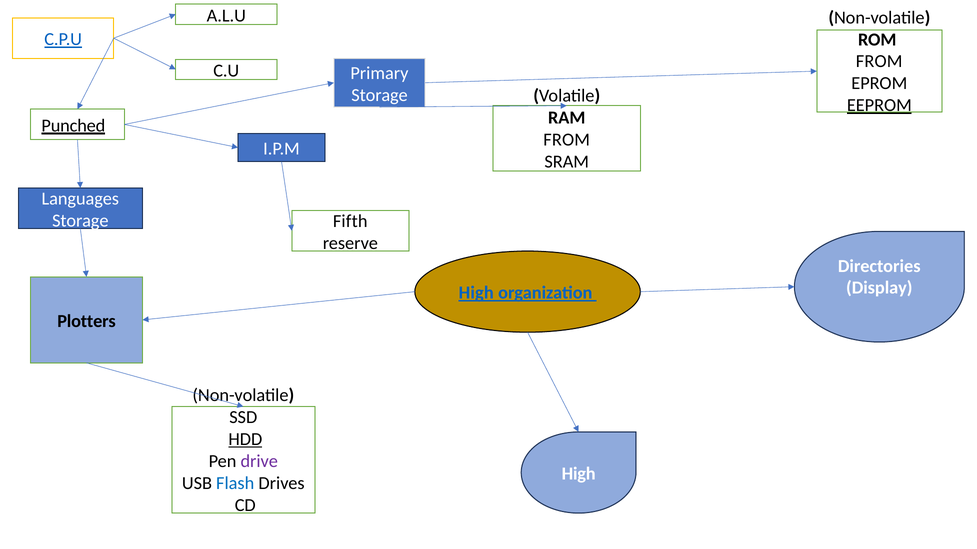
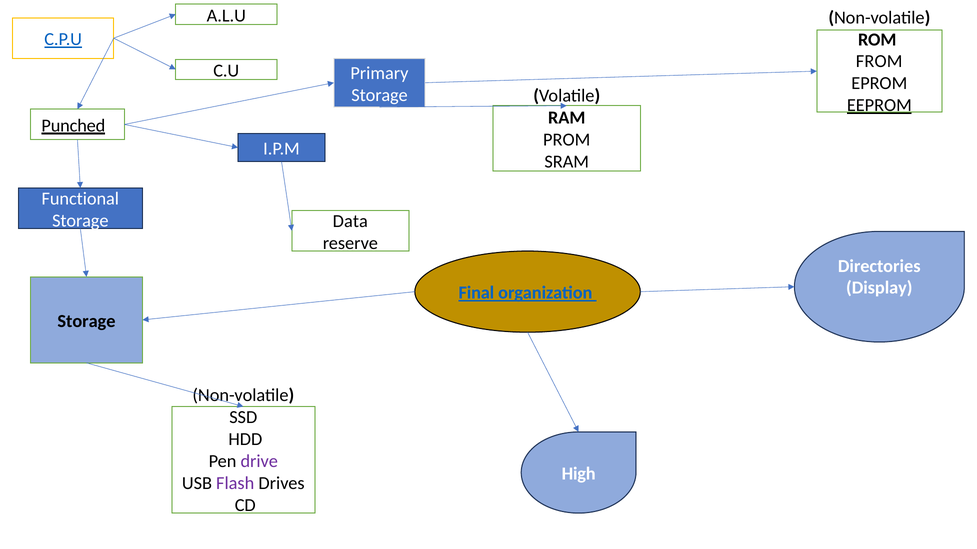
FROM at (567, 140): FROM -> PROM
Languages: Languages -> Functional
Fifth: Fifth -> Data
High at (476, 293): High -> Final
Plotters at (87, 321): Plotters -> Storage
HDD underline: present -> none
Flash colour: blue -> purple
